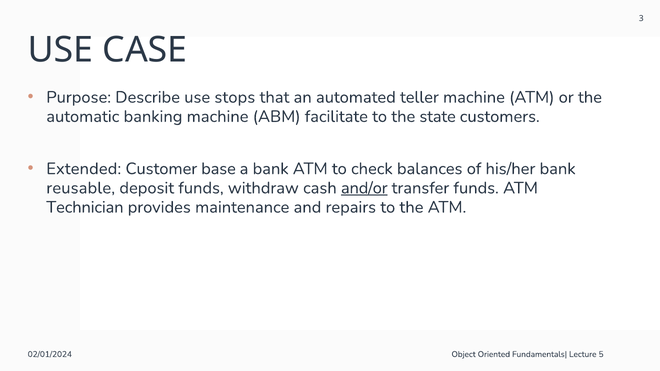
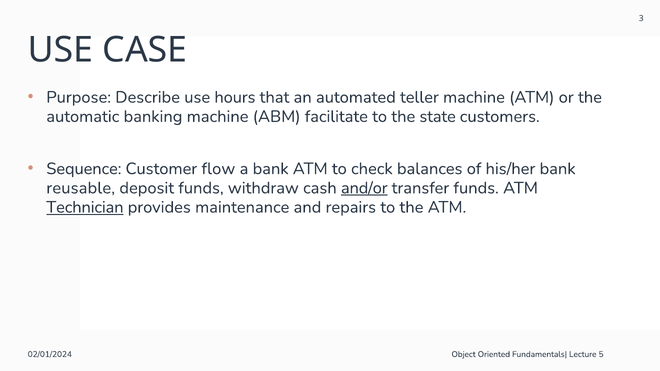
stops: stops -> hours
Extended: Extended -> Sequence
base: base -> flow
Technician underline: none -> present
